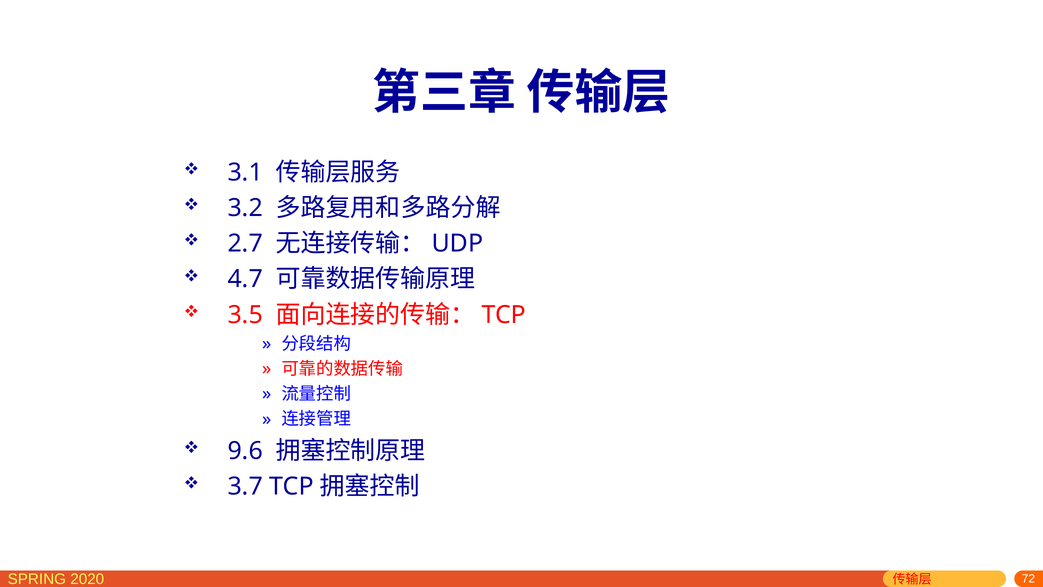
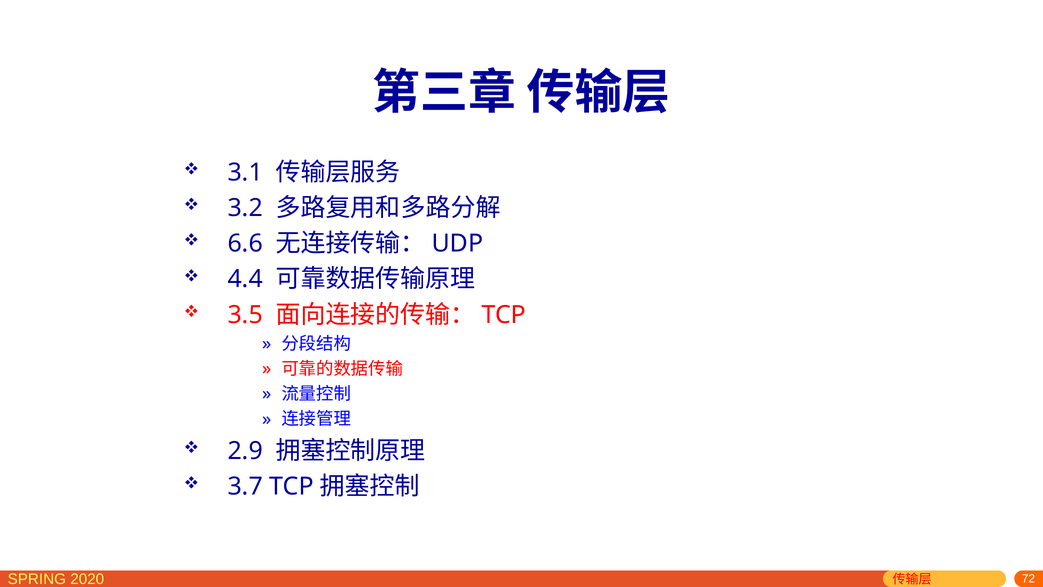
2.7: 2.7 -> 6.6
4.7: 4.7 -> 4.4
9.6: 9.6 -> 2.9
